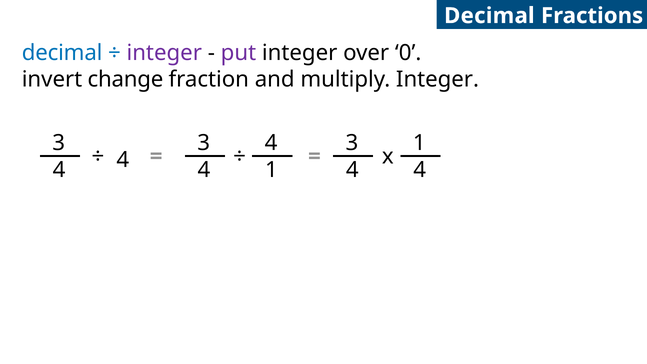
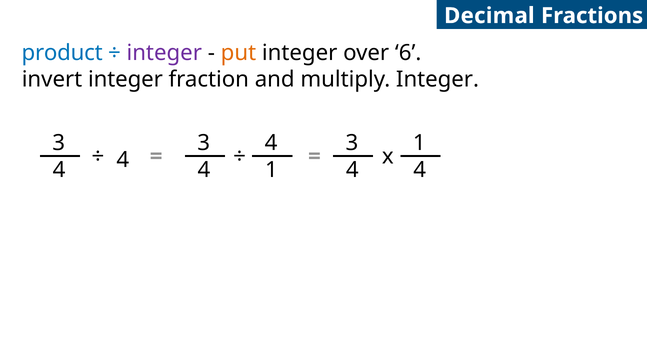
decimal at (62, 53): decimal -> product
put colour: purple -> orange
0: 0 -> 6
invert change: change -> integer
